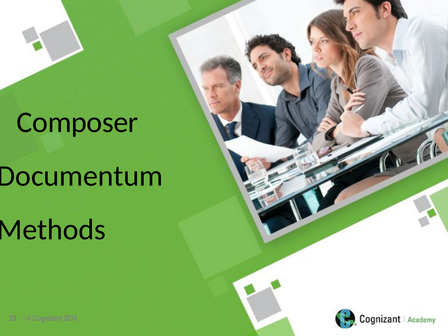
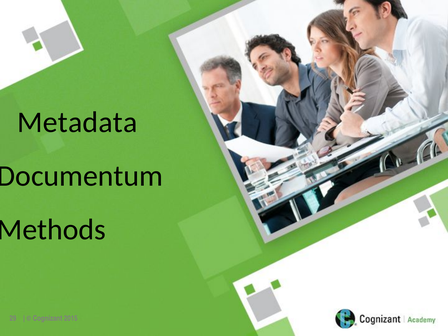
Composer: Composer -> Metadata
